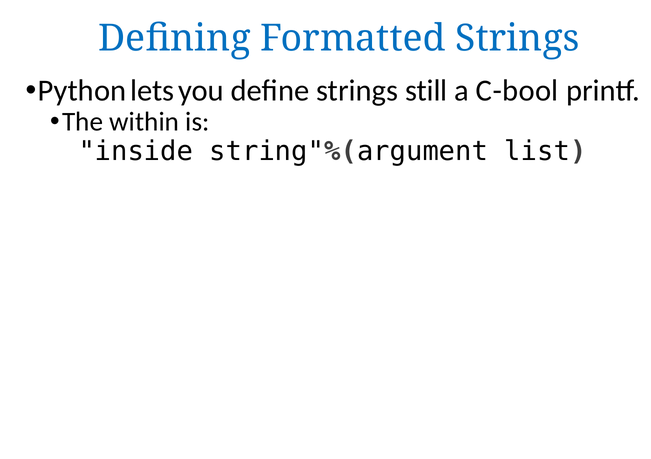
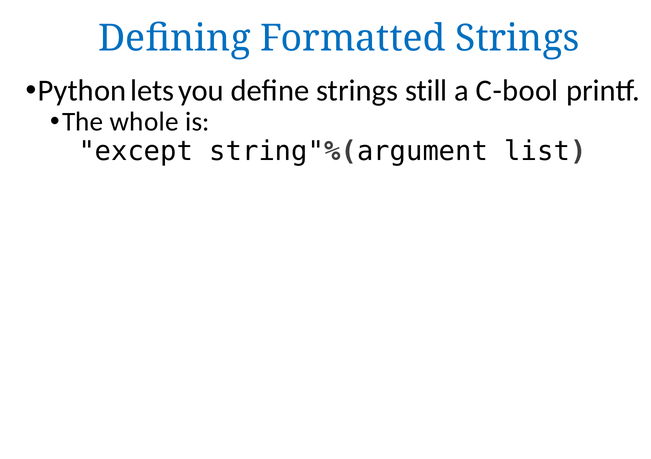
within: within -> whole
inside: inside -> except
